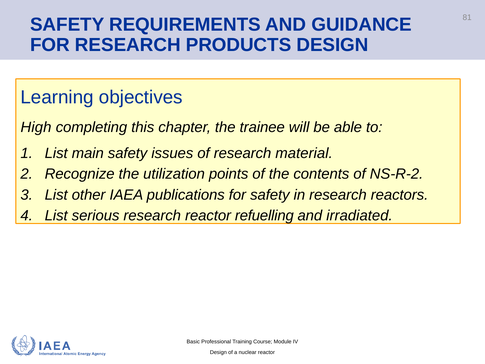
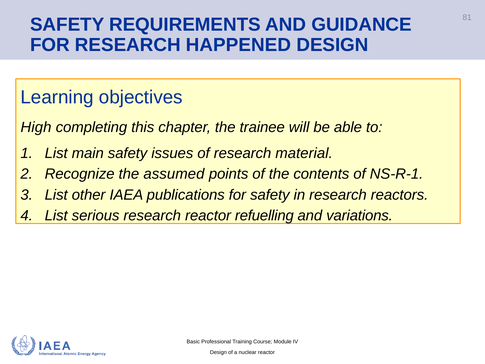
PRODUCTS: PRODUCTS -> HAPPENED
utilization: utilization -> assumed
NS-R-2: NS-R-2 -> NS-R-1
irradiated: irradiated -> variations
